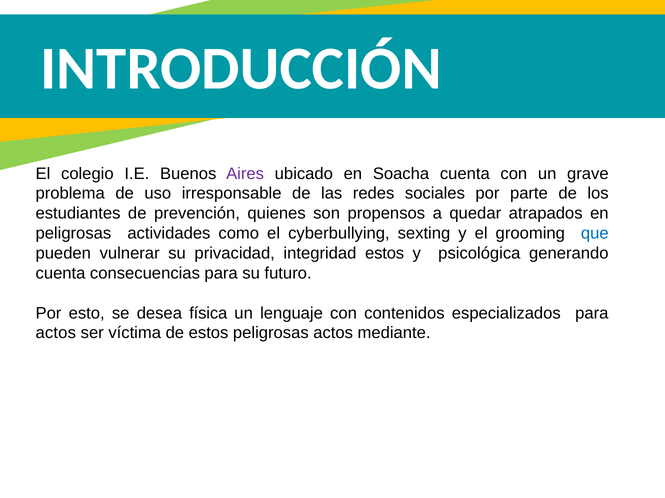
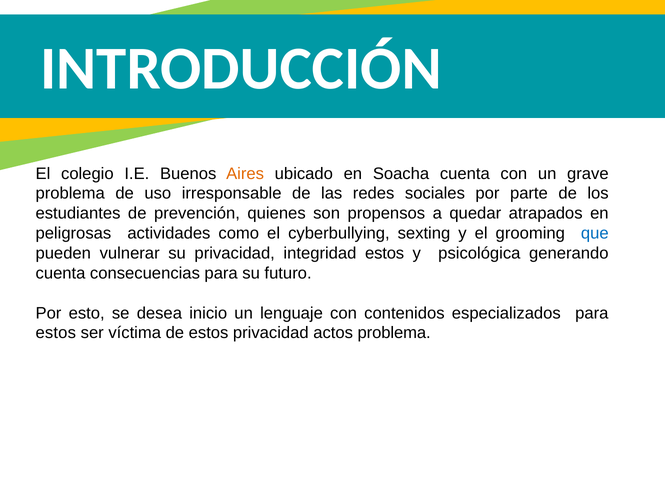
Aires colour: purple -> orange
física: física -> inicio
actos at (56, 333): actos -> estos
estos peligrosas: peligrosas -> privacidad
actos mediante: mediante -> problema
